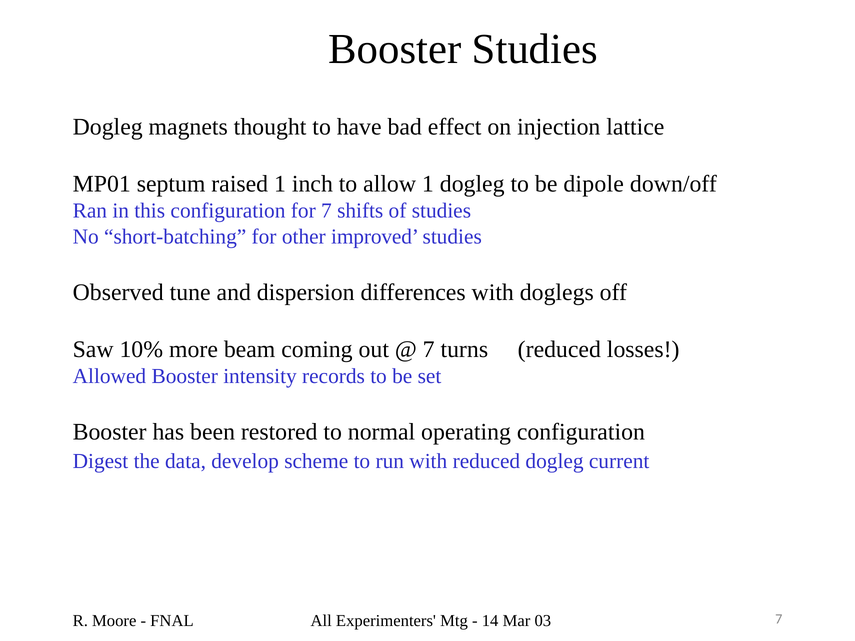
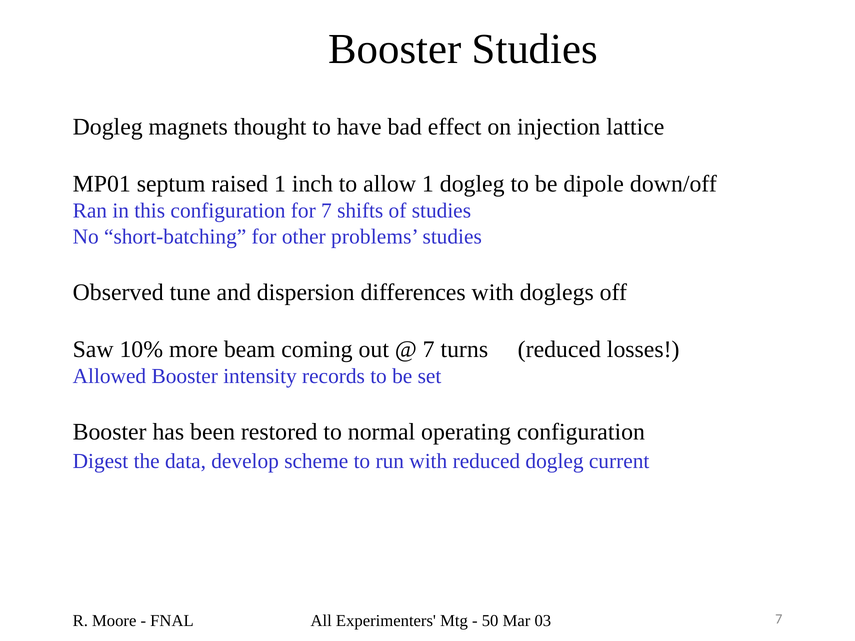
improved: improved -> problems
14: 14 -> 50
